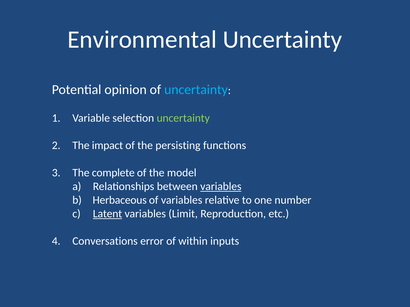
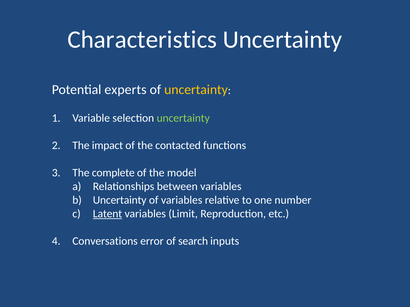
Environmental: Environmental -> Characteristics
opinion: opinion -> experts
uncertainty at (196, 90) colour: light blue -> yellow
persisting: persisting -> contacted
variables at (221, 187) underline: present -> none
Herbaceous at (120, 200): Herbaceous -> Uncertainty
within: within -> search
